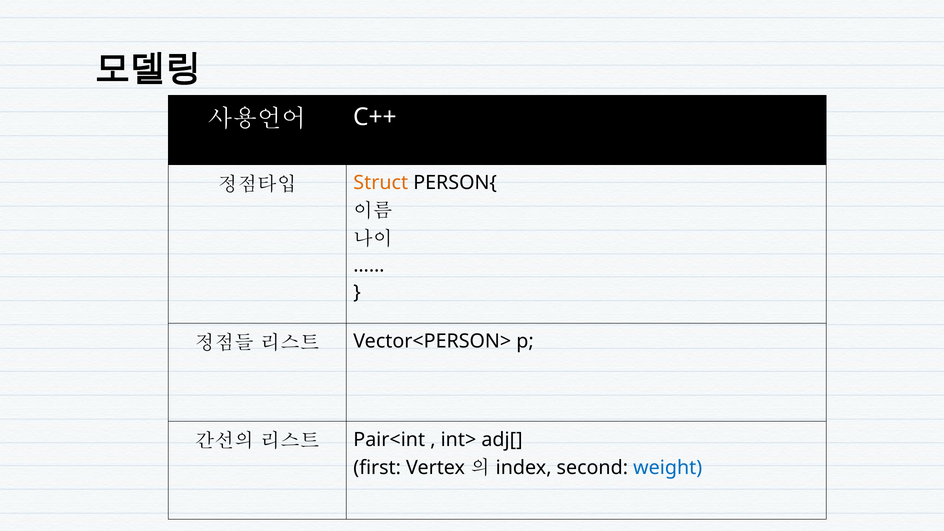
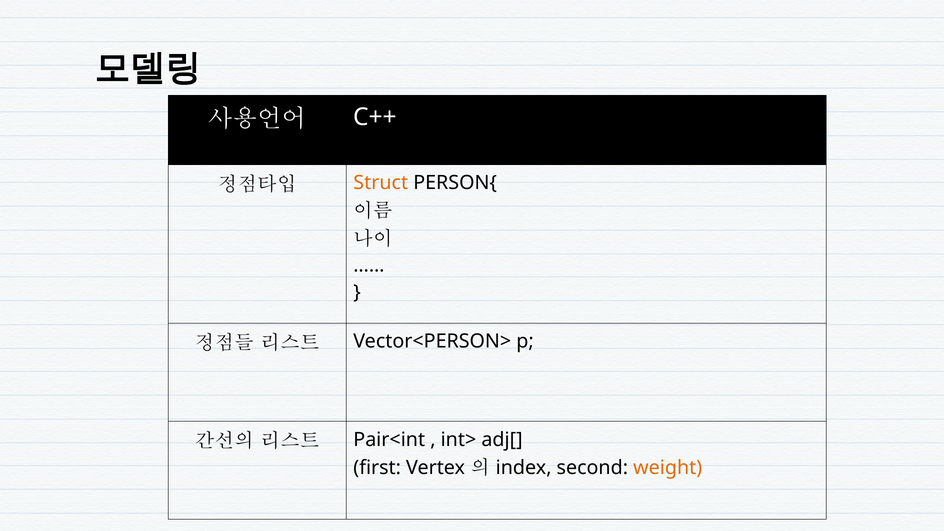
weight colour: blue -> orange
